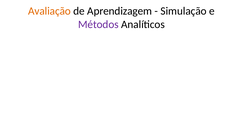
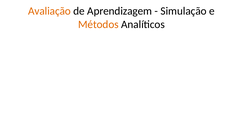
Métodos colour: purple -> orange
